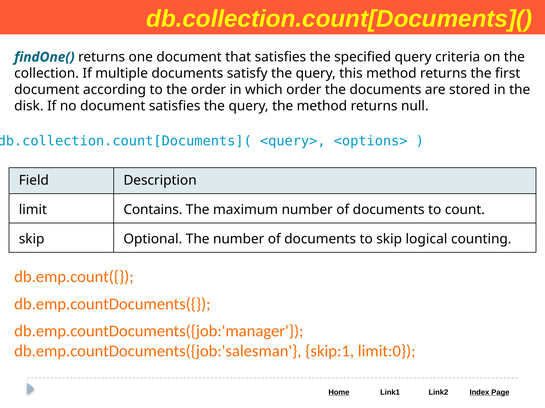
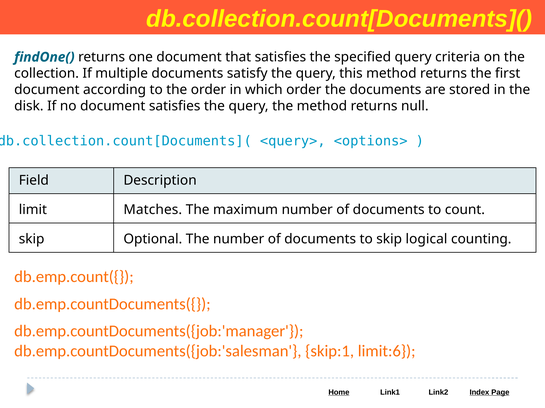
Contains: Contains -> Matches
limit:0: limit:0 -> limit:6
